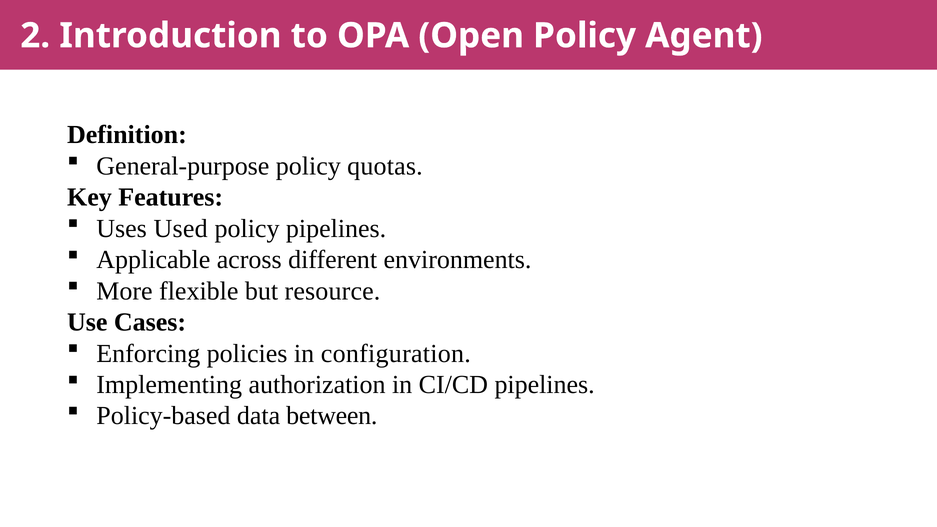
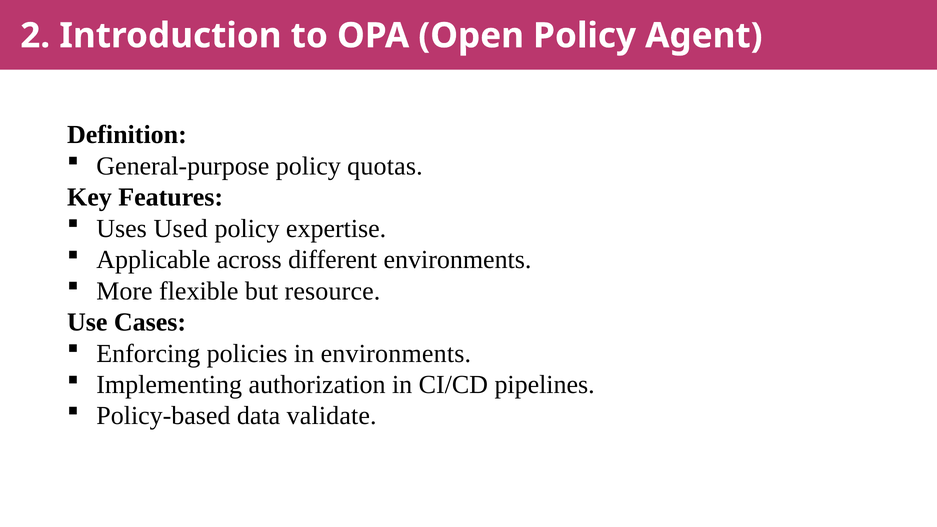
policy pipelines: pipelines -> expertise
in configuration: configuration -> environments
between: between -> validate
